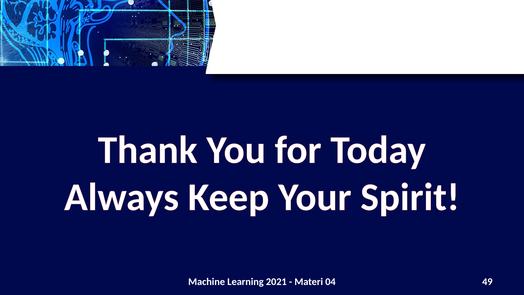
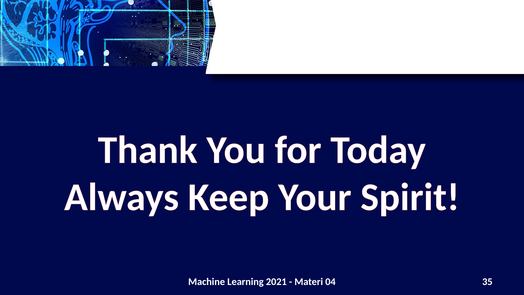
49: 49 -> 35
